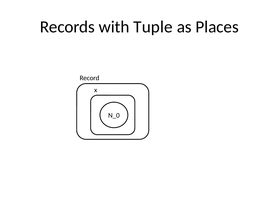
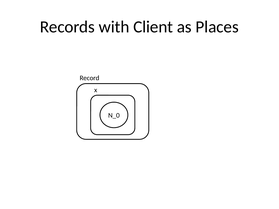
Tuple: Tuple -> Client
